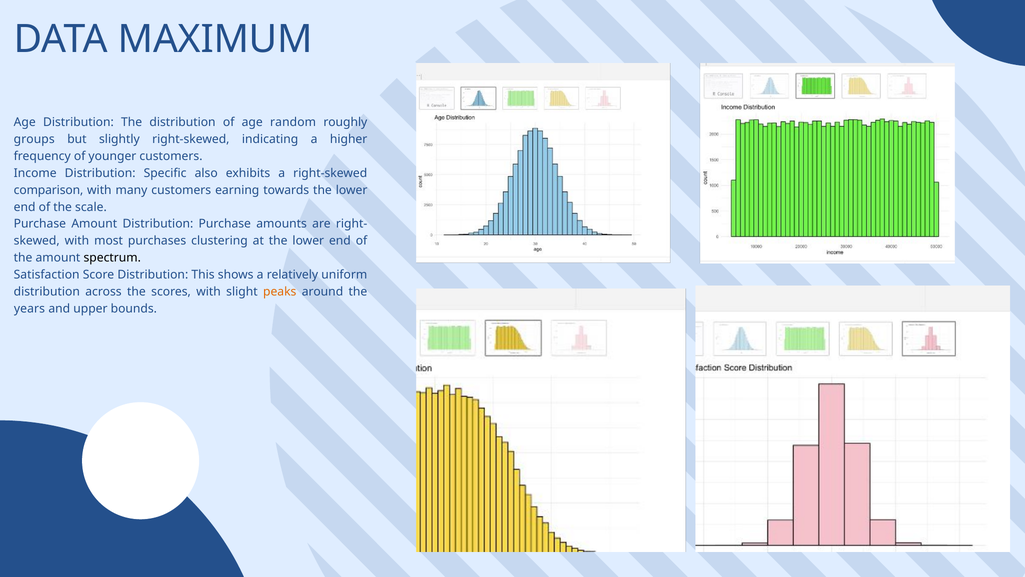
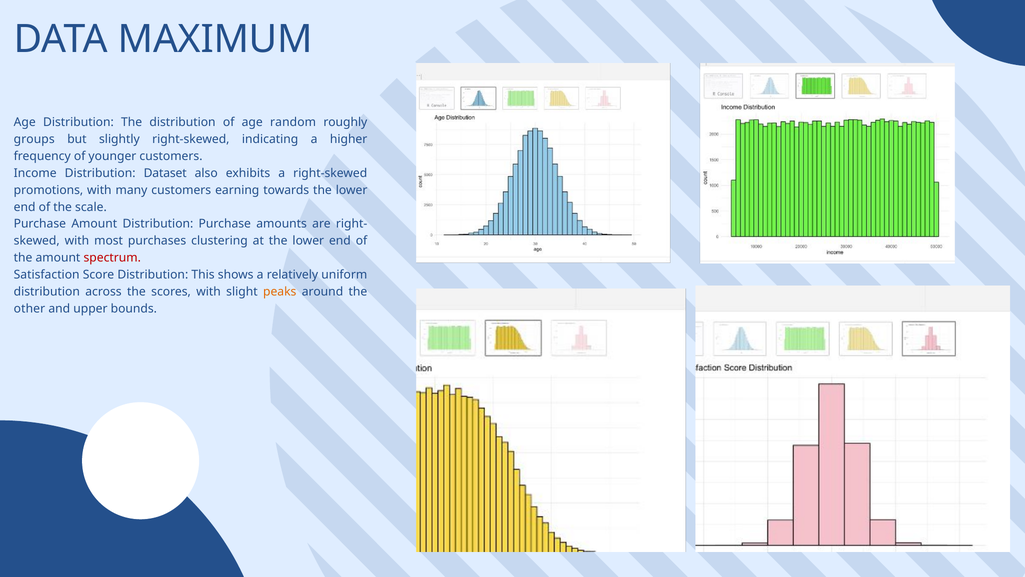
Specific: Specific -> Dataset
comparison: comparison -> promotions
spectrum colour: black -> red
years: years -> other
